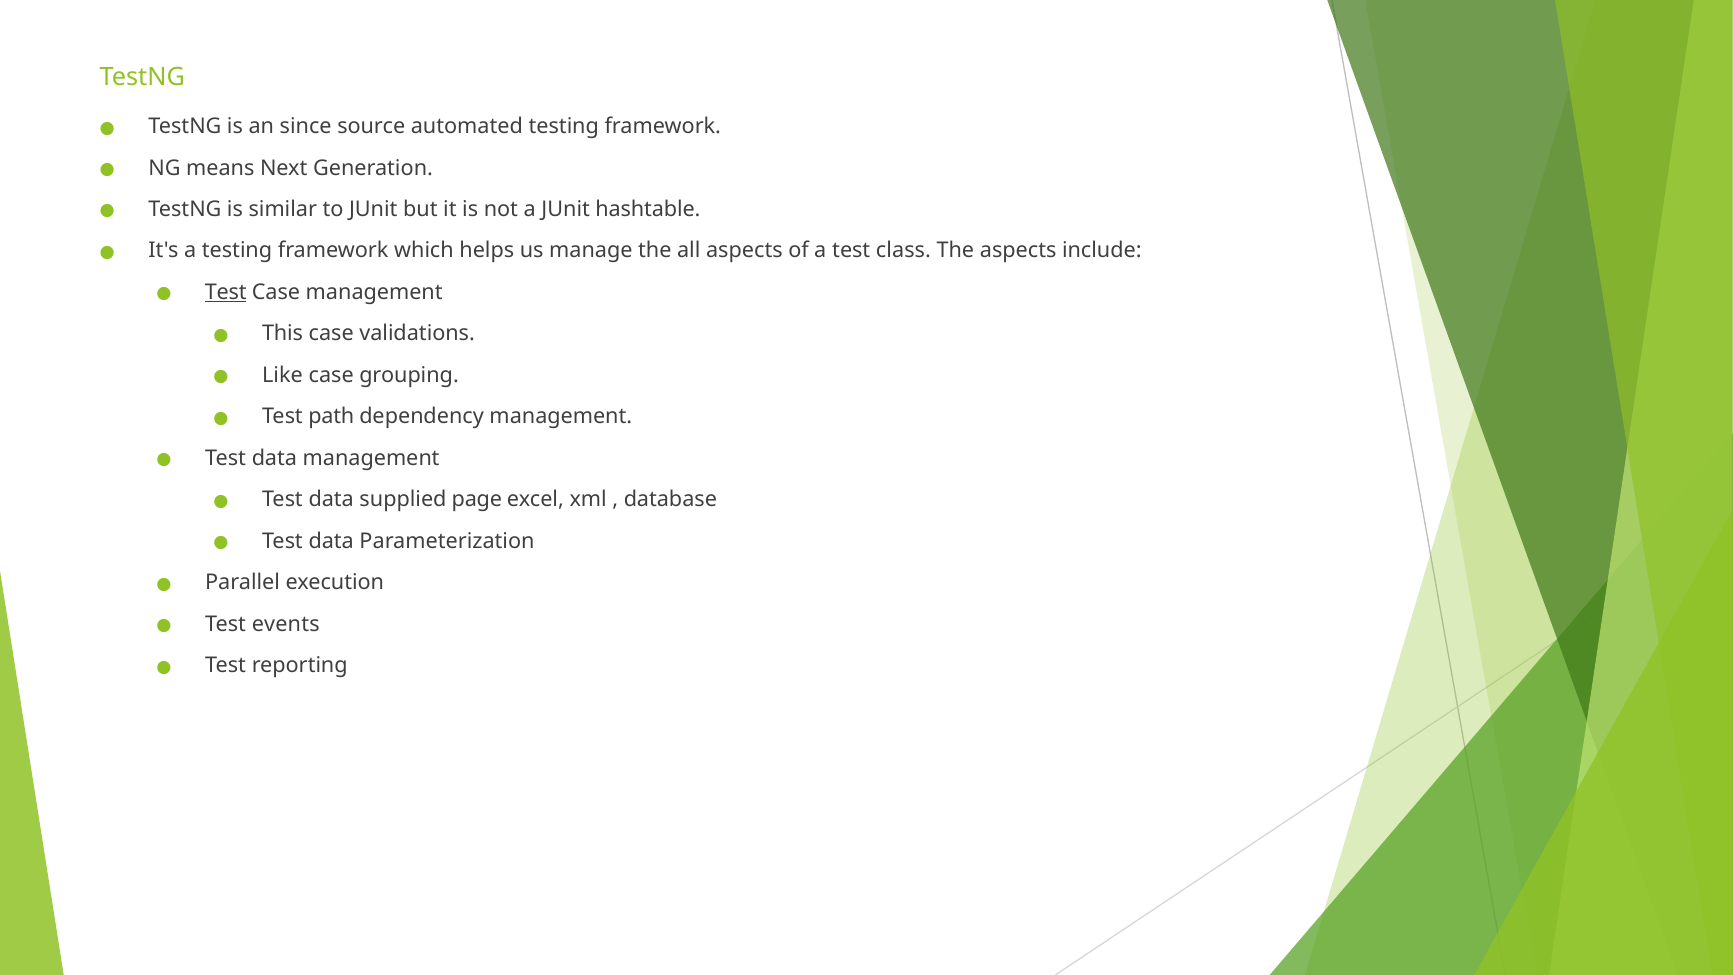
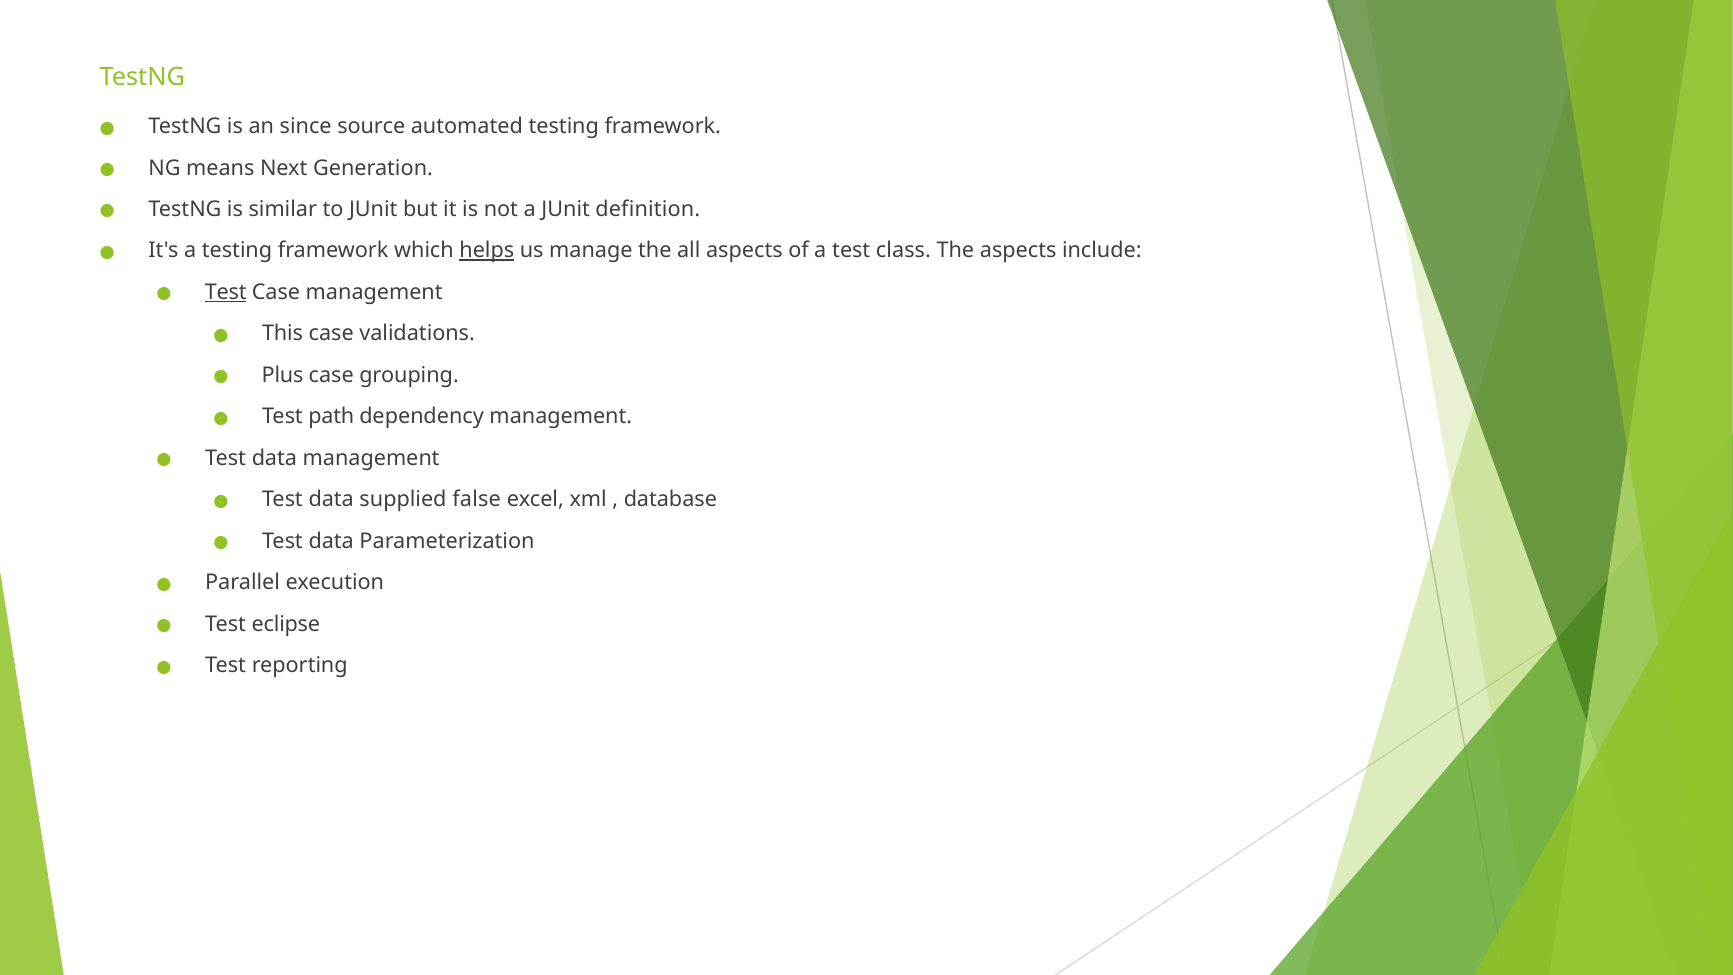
hashtable: hashtable -> definition
helps underline: none -> present
Like: Like -> Plus
page: page -> false
events: events -> eclipse
